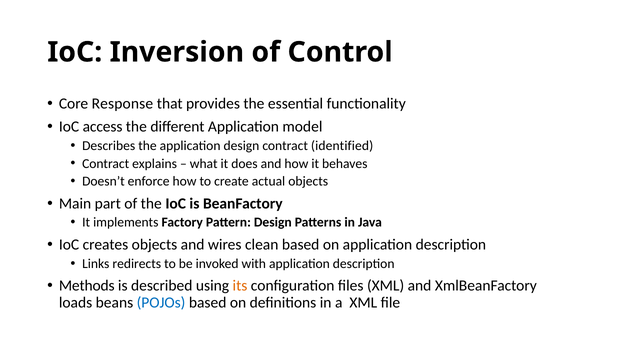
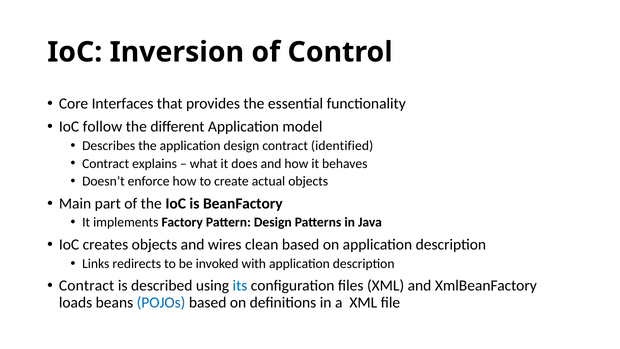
Response: Response -> Interfaces
access: access -> follow
Methods at (87, 286): Methods -> Contract
its colour: orange -> blue
